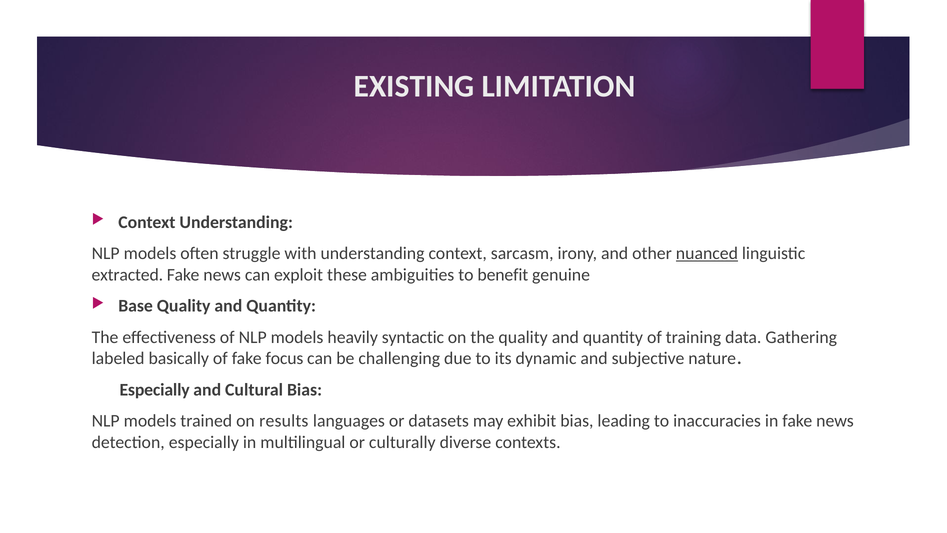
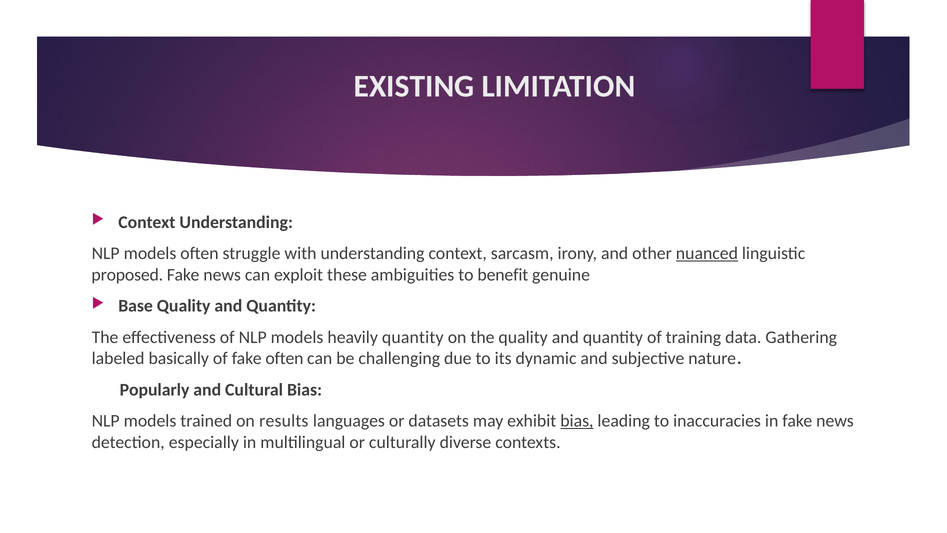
extracted: extracted -> proposed
heavily syntactic: syntactic -> quantity
fake focus: focus -> often
Especially at (155, 390): Especially -> Popularly
bias at (577, 421) underline: none -> present
